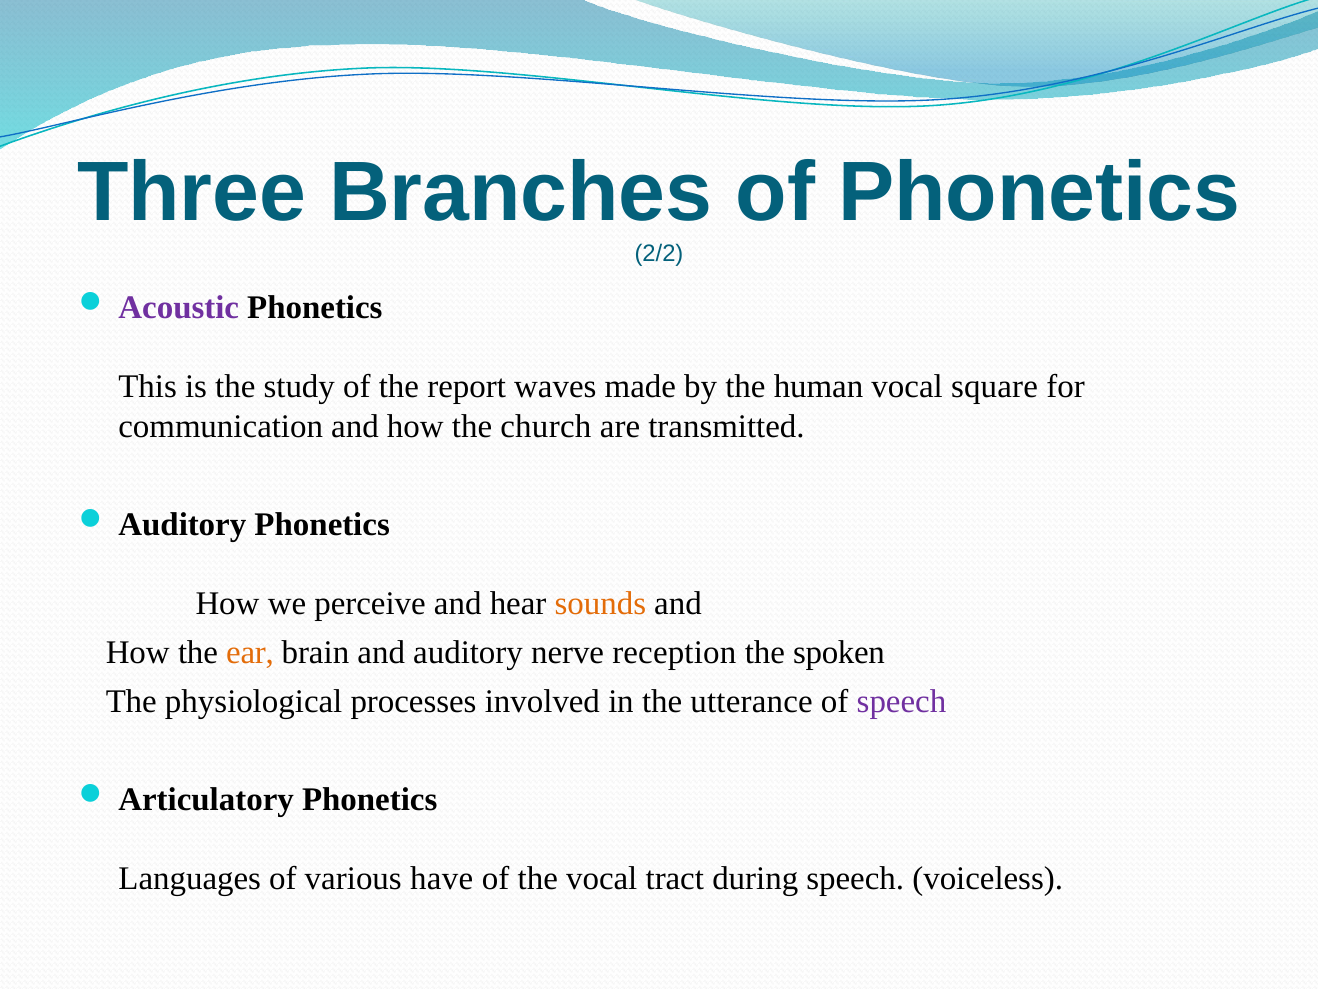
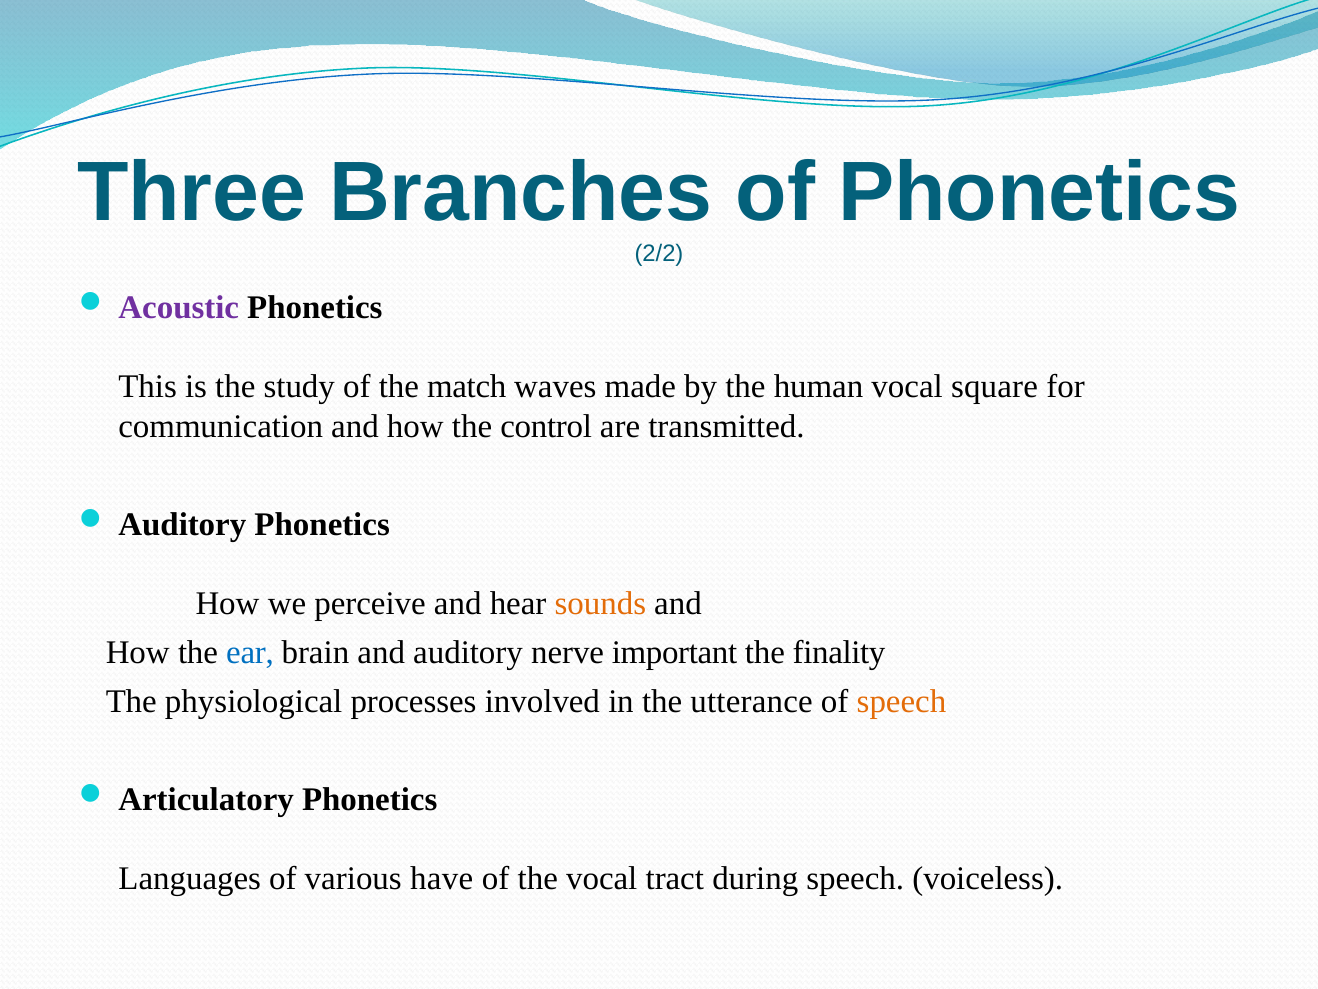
report: report -> match
church: church -> control
ear colour: orange -> blue
reception: reception -> important
spoken: spoken -> finality
speech at (901, 701) colour: purple -> orange
